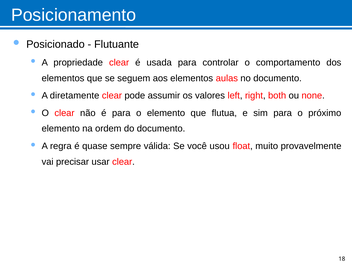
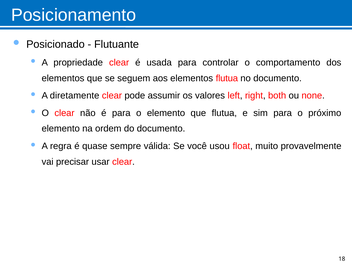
elementos aulas: aulas -> flutua
